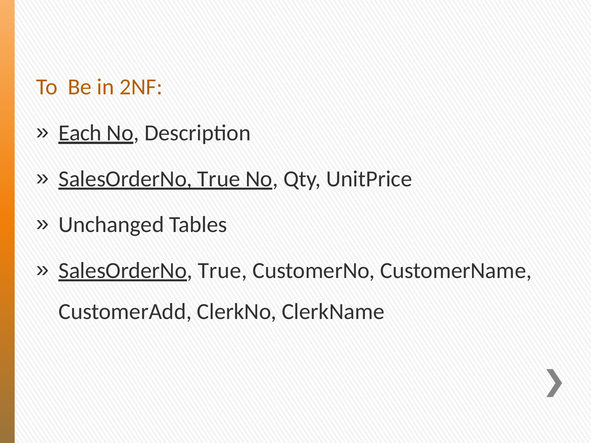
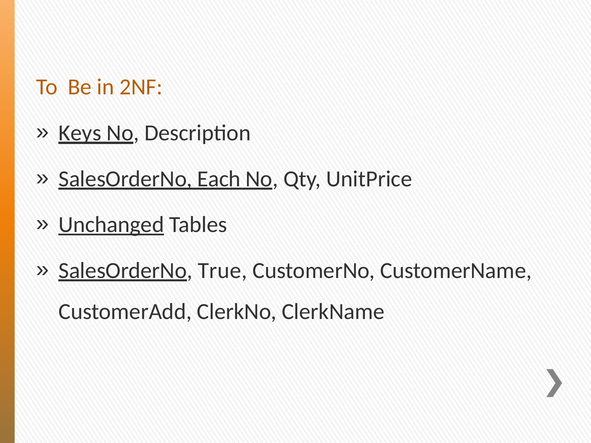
Each: Each -> Keys
True at (219, 179): True -> Each
Unchanged underline: none -> present
